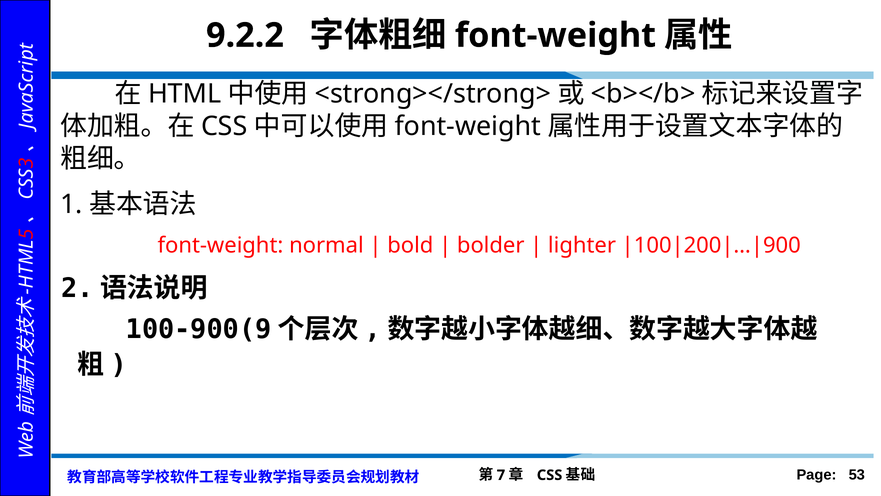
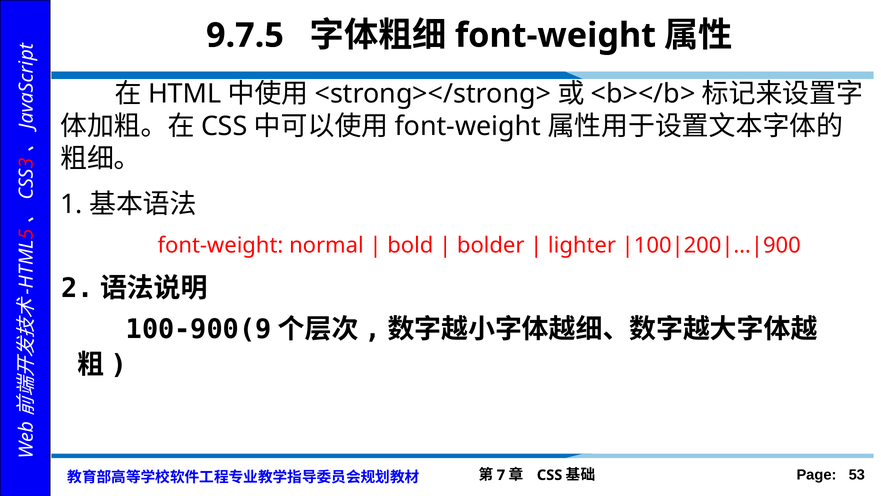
9.2.2: 9.2.2 -> 9.7.5
